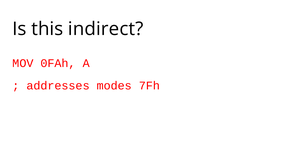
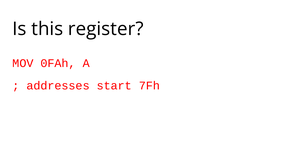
indirect: indirect -> register
modes: modes -> start
